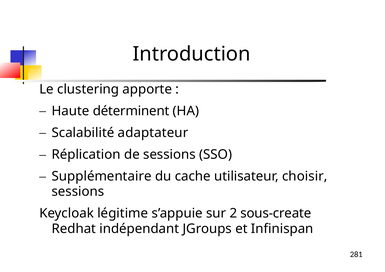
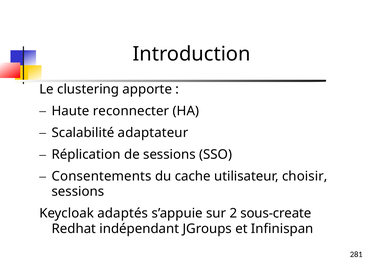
déterminent: déterminent -> reconnecter
Supplémentaire: Supplémentaire -> Consentements
légitime: légitime -> adaptés
